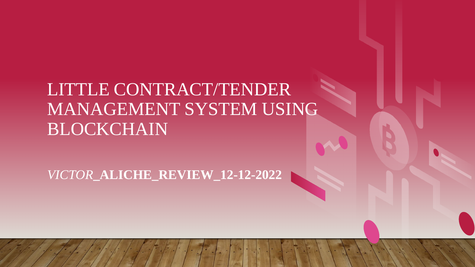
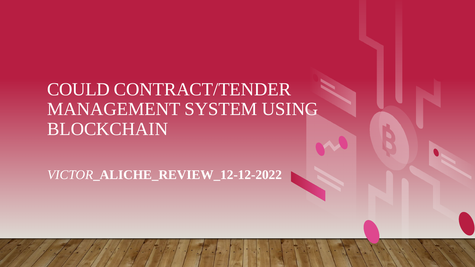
LITTLE: LITTLE -> COULD
